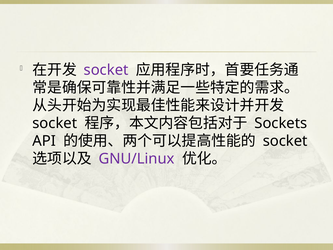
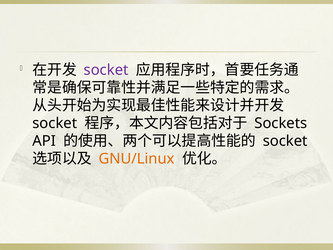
GNU/Linux colour: purple -> orange
